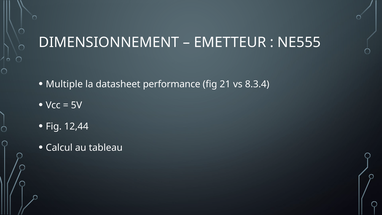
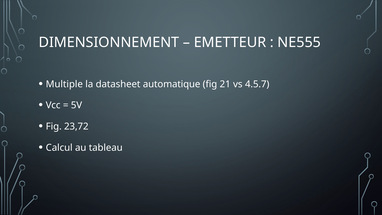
performance: performance -> automatique
8.3.4: 8.3.4 -> 4.5.7
12,44: 12,44 -> 23,72
